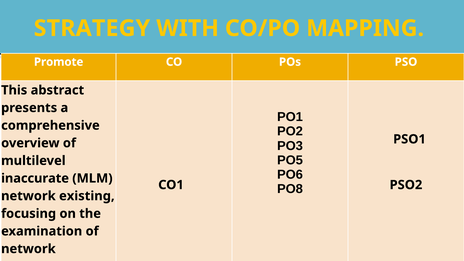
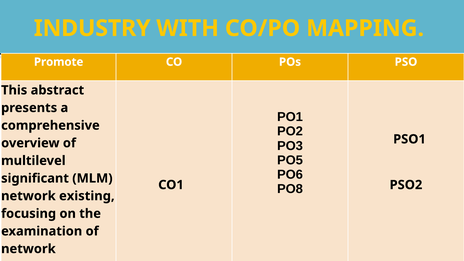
STRATEGY at (92, 28): STRATEGY -> INDUSTRY
inaccurate: inaccurate -> significant
